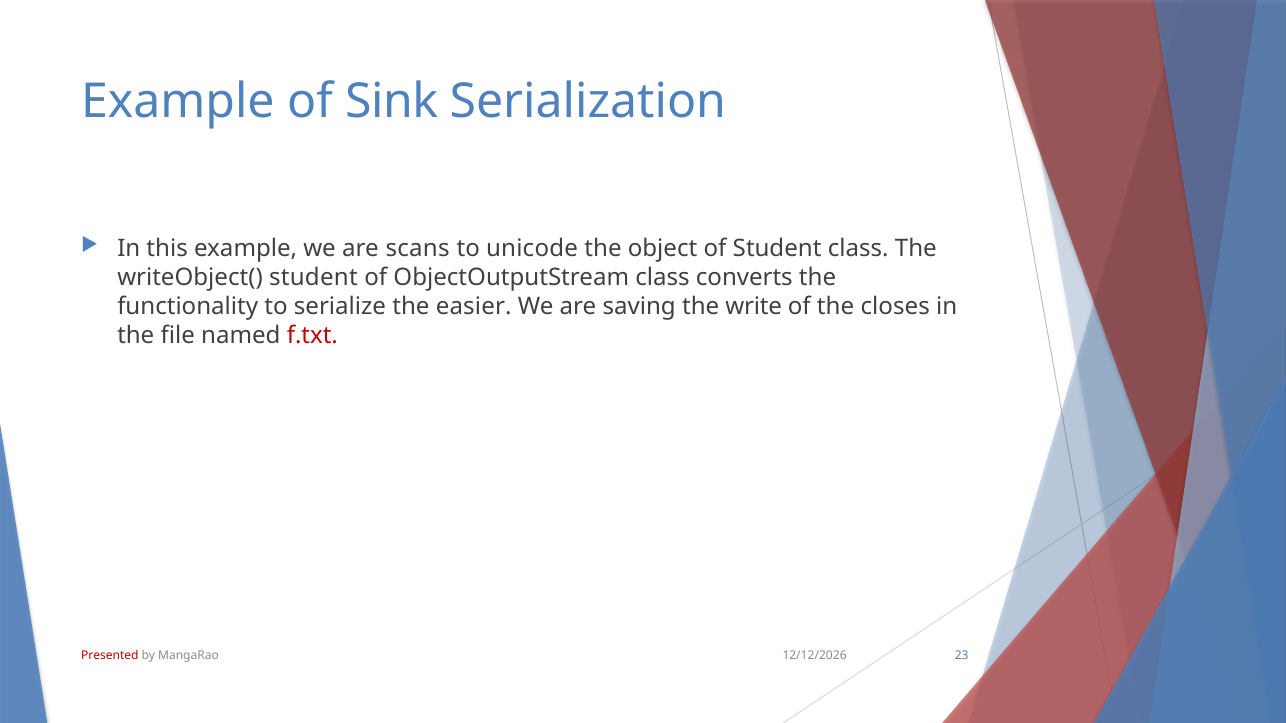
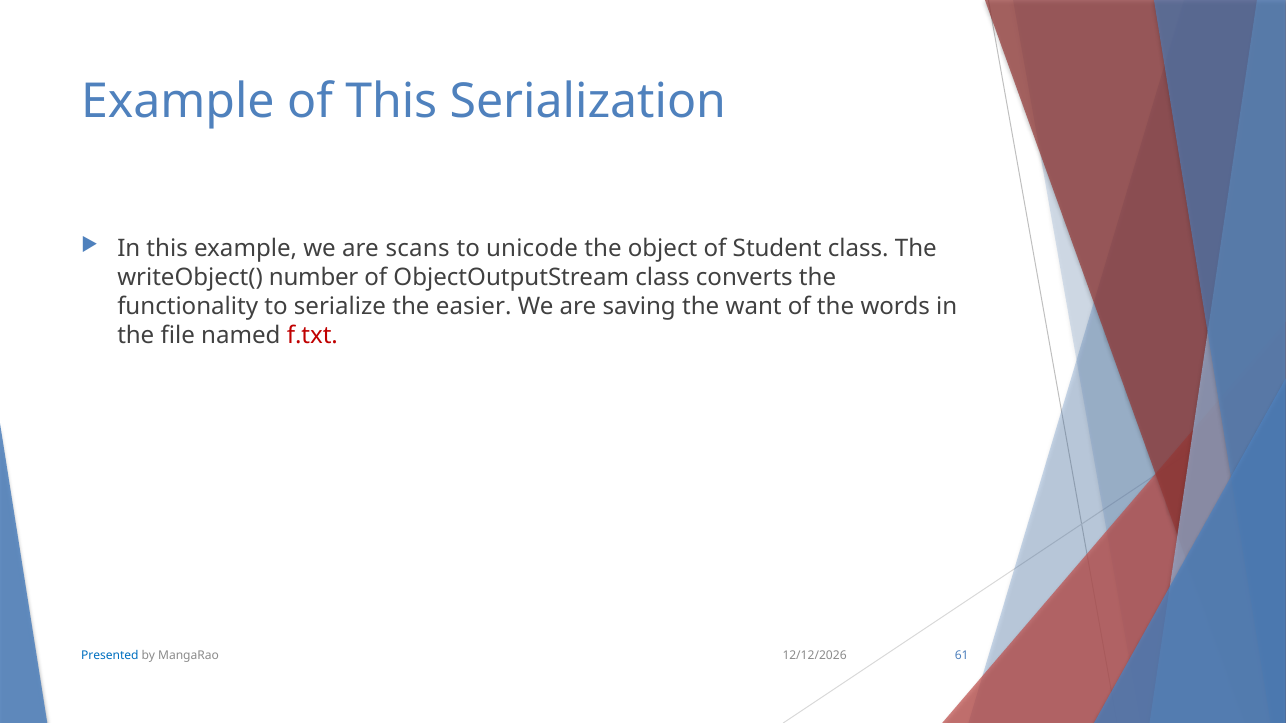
of Sink: Sink -> This
writeObject( student: student -> number
write: write -> want
closes: closes -> words
Presented colour: red -> blue
23: 23 -> 61
